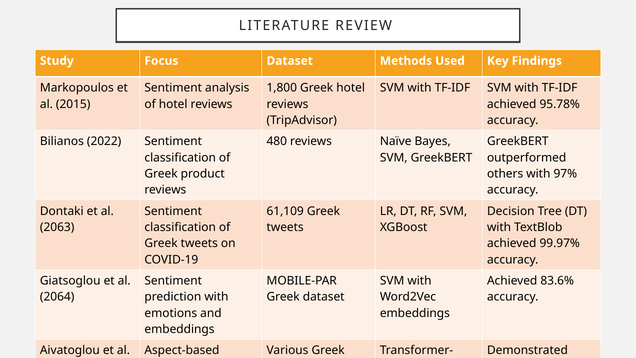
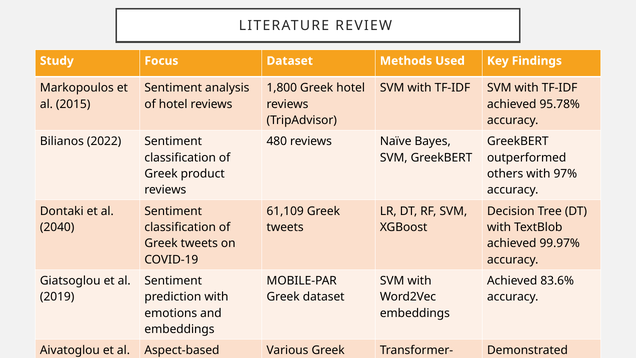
2063: 2063 -> 2040
2064: 2064 -> 2019
